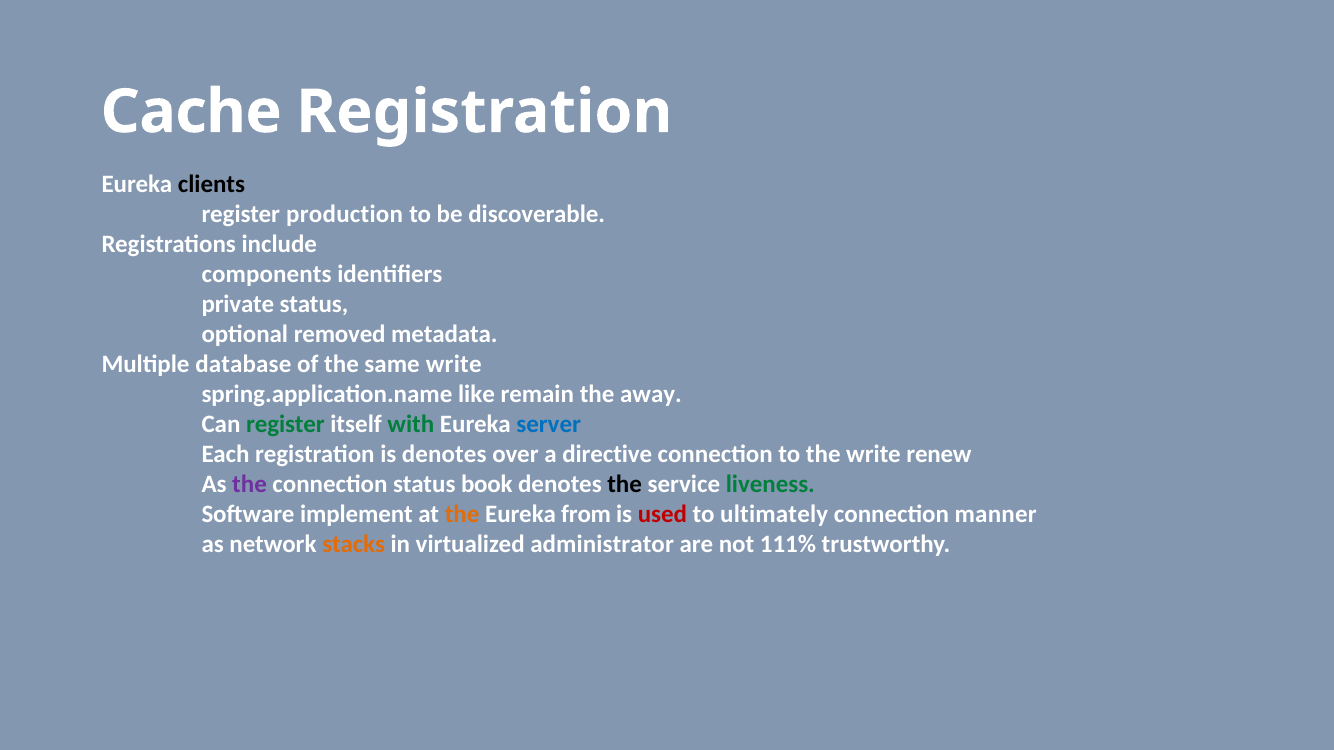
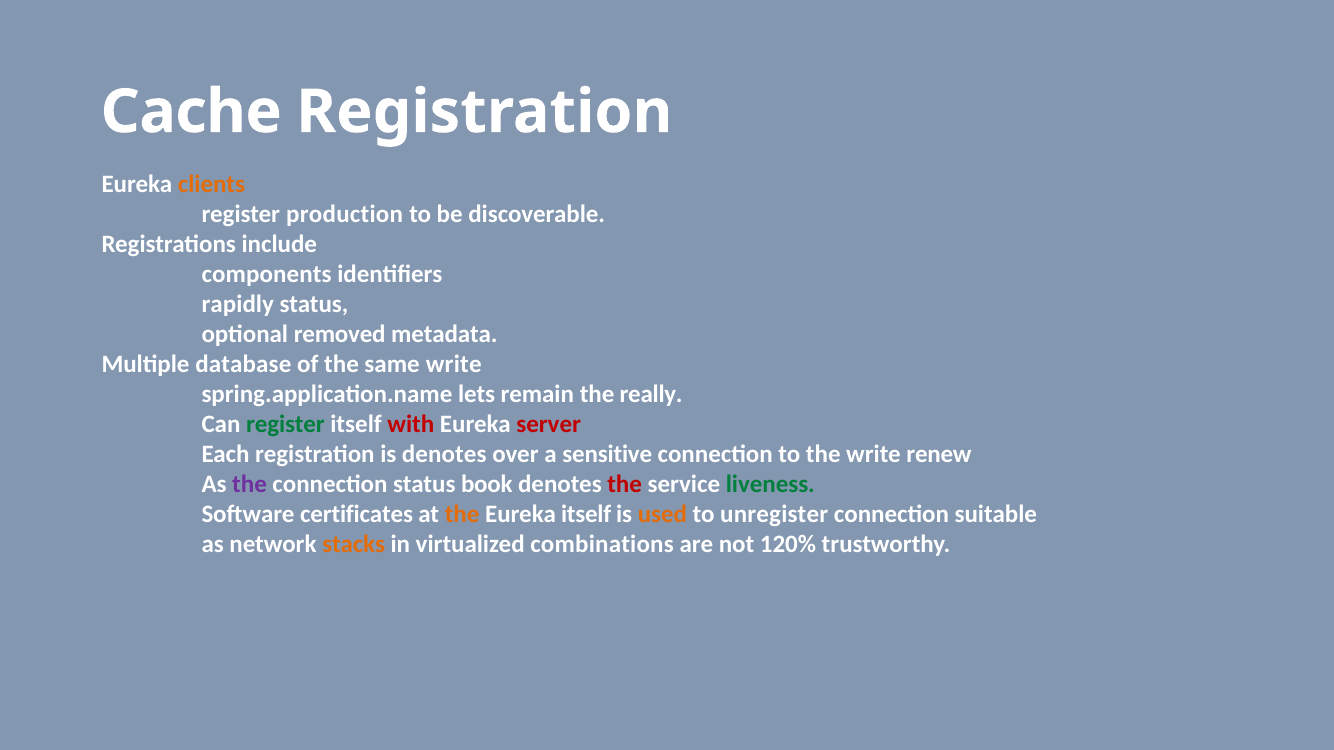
clients colour: black -> orange
private: private -> rapidly
like: like -> lets
away: away -> really
with colour: green -> red
server colour: blue -> red
directive: directive -> sensitive
the at (625, 484) colour: black -> red
implement: implement -> certificates
Eureka from: from -> itself
used colour: red -> orange
ultimately: ultimately -> unregister
manner: manner -> suitable
administrator: administrator -> combinations
111%: 111% -> 120%
